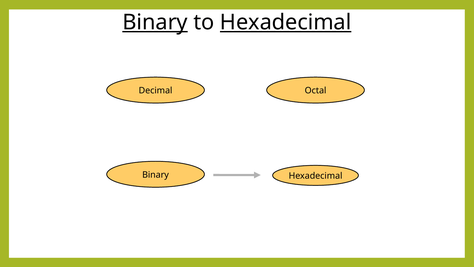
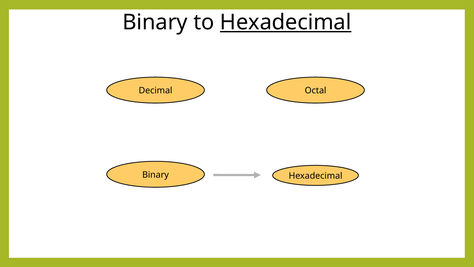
Binary at (155, 22) underline: present -> none
